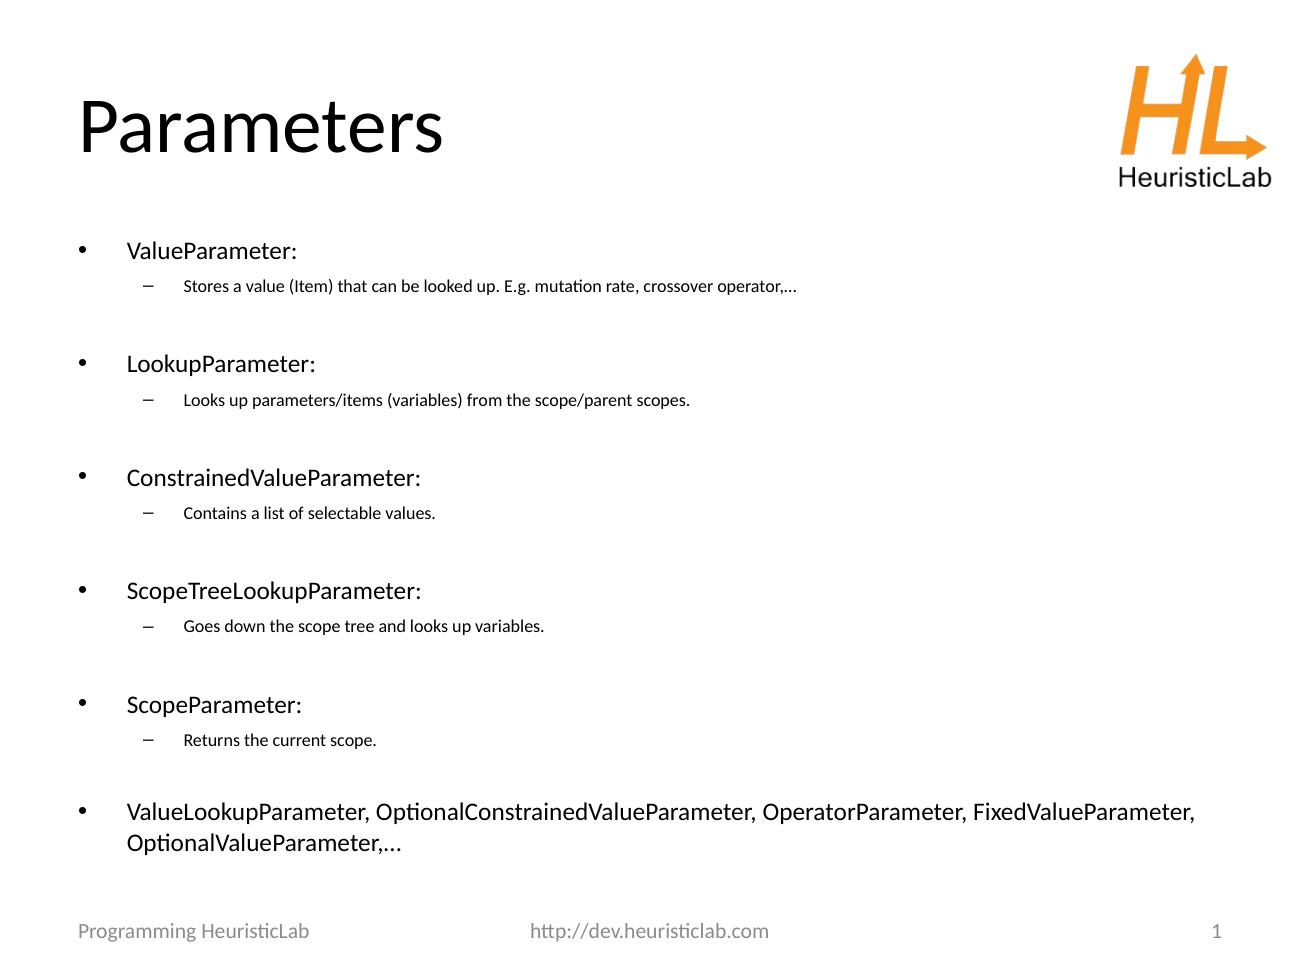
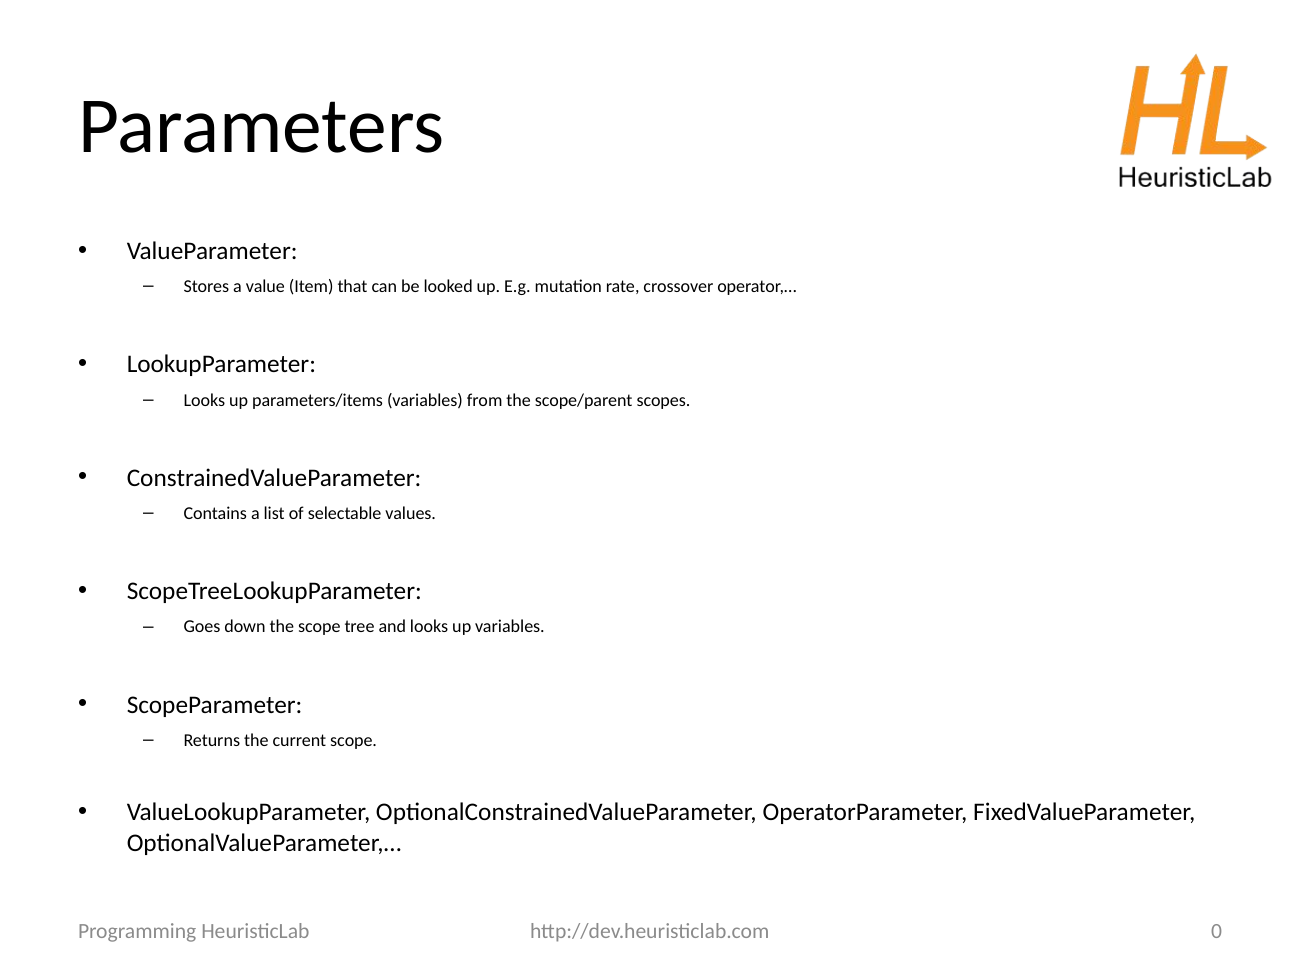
1: 1 -> 0
